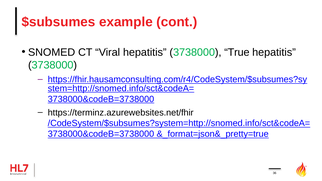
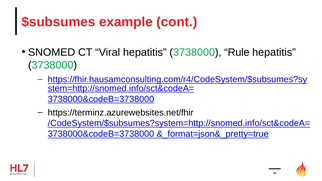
True: True -> Rule
